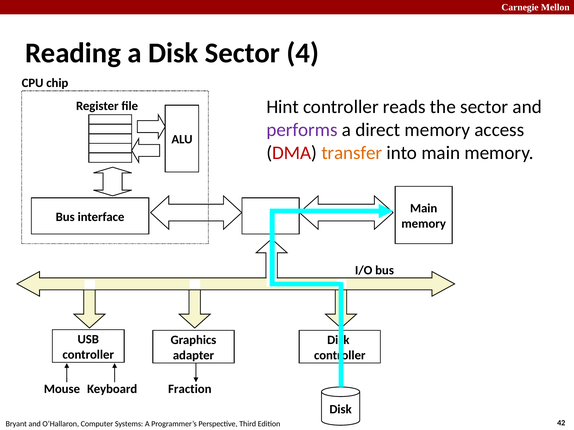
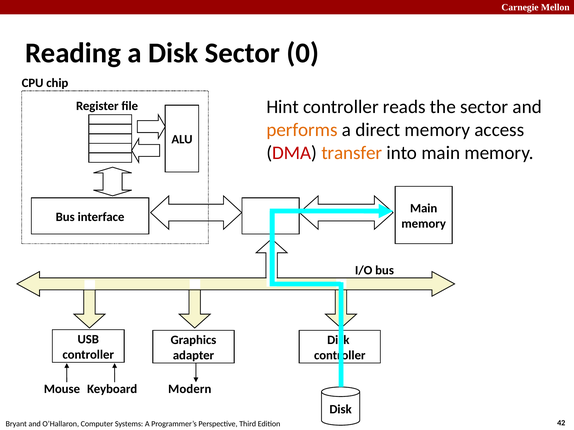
4: 4 -> 0
performs colour: purple -> orange
Fraction: Fraction -> Modern
